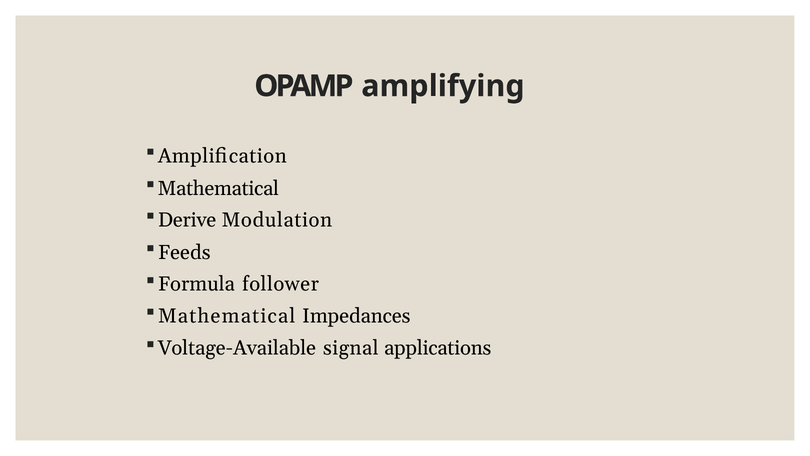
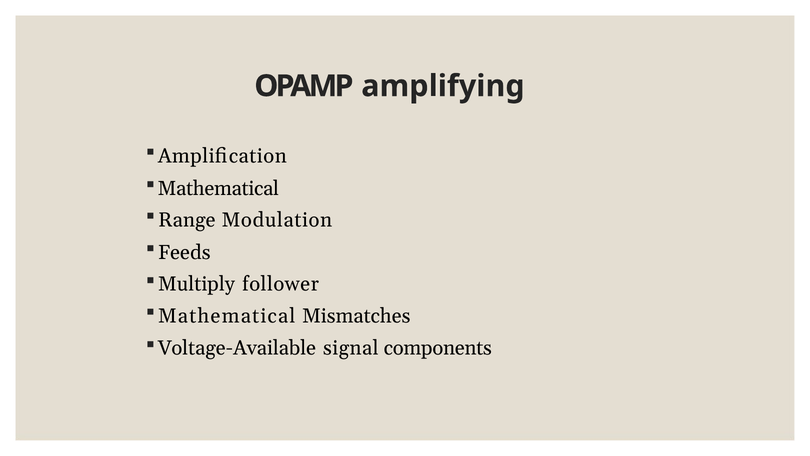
Derive: Derive -> Range
Formula: Formula -> Multiply
Impedances: Impedances -> Mismatches
applications: applications -> components
